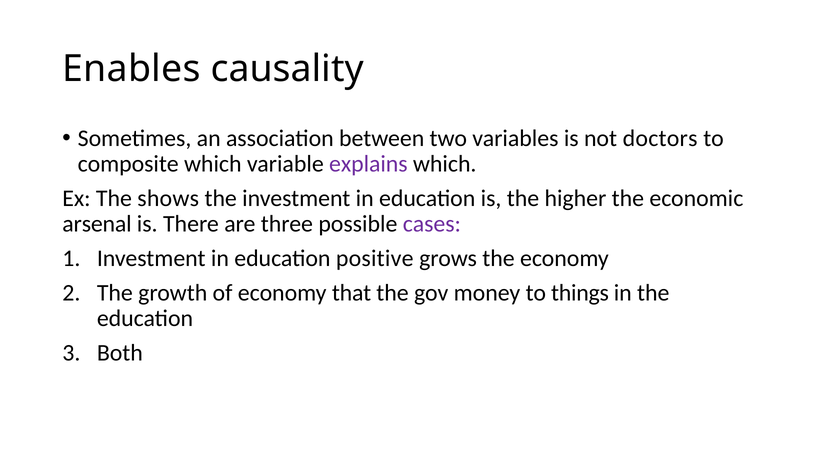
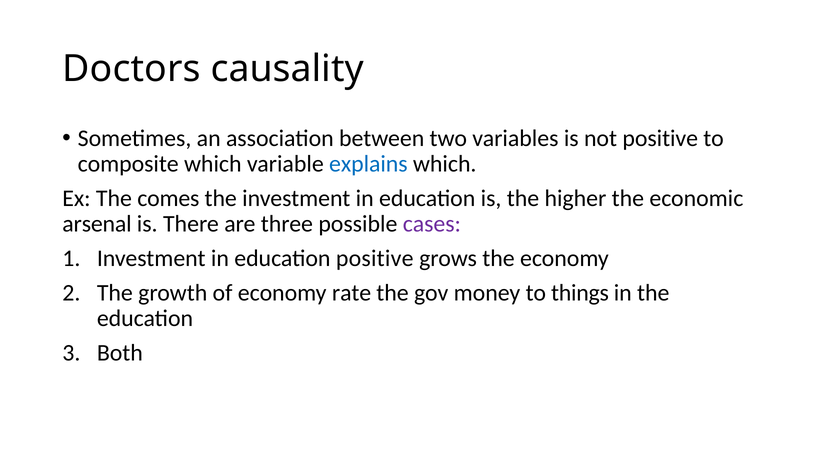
Enables: Enables -> Doctors
not doctors: doctors -> positive
explains colour: purple -> blue
shows: shows -> comes
that: that -> rate
